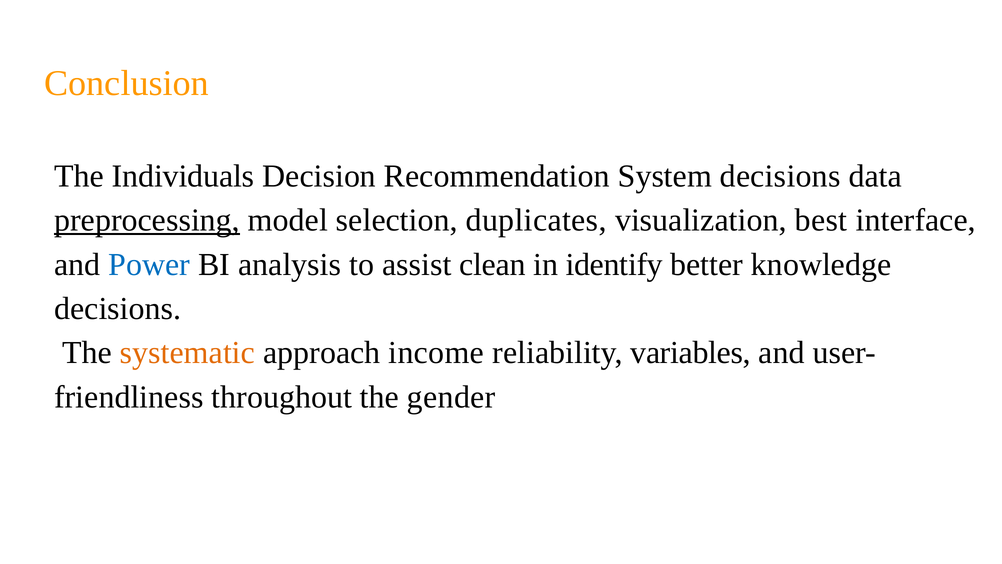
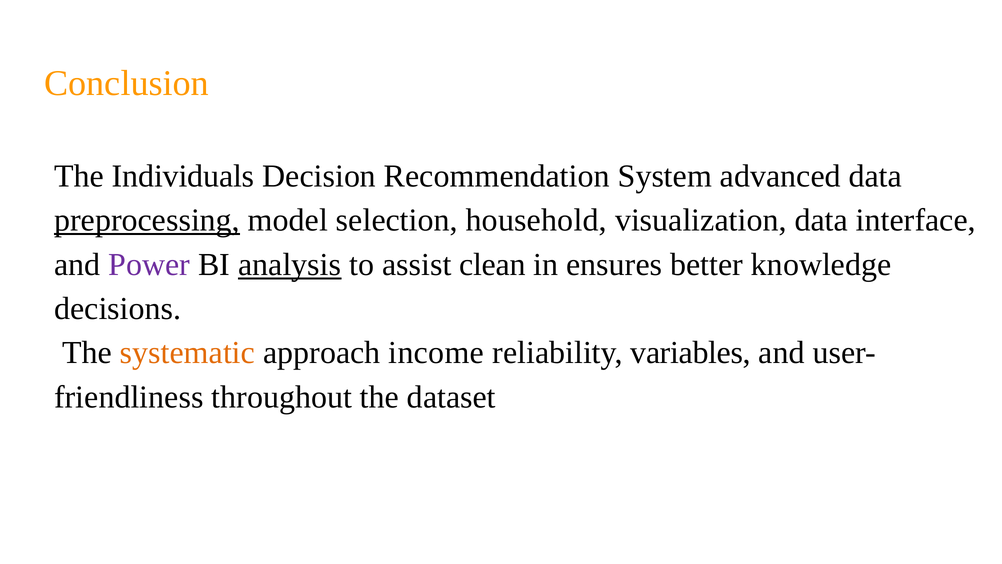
System decisions: decisions -> advanced
duplicates: duplicates -> household
visualization best: best -> data
Power colour: blue -> purple
analysis underline: none -> present
identify: identify -> ensures
gender: gender -> dataset
